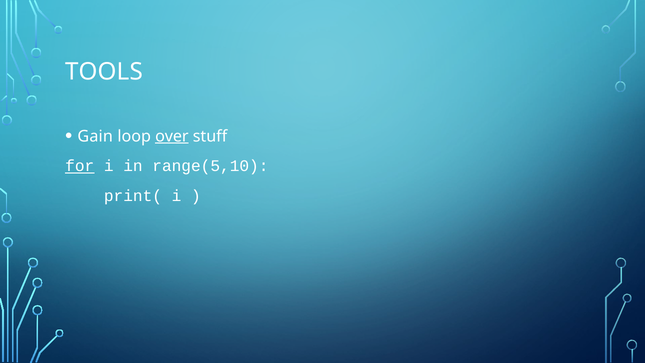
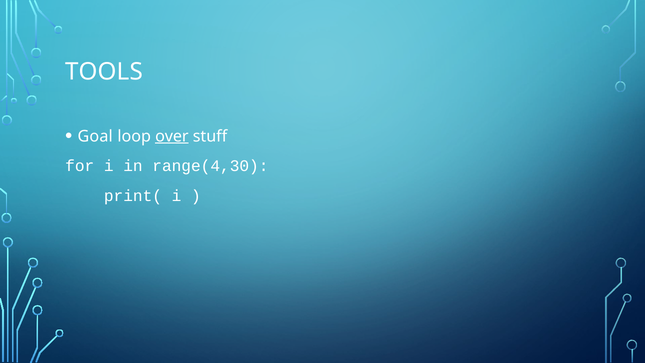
Gain: Gain -> Goal
for underline: present -> none
range(5,10: range(5,10 -> range(4,30
